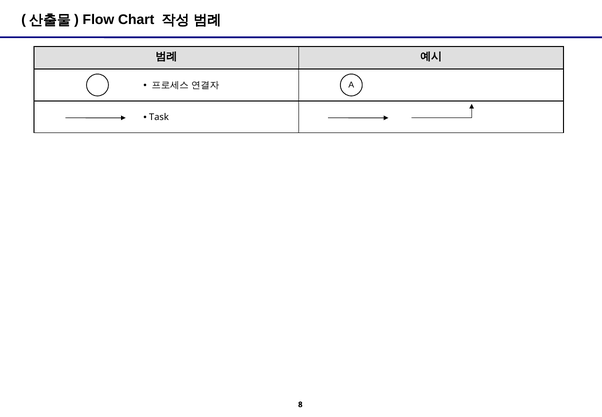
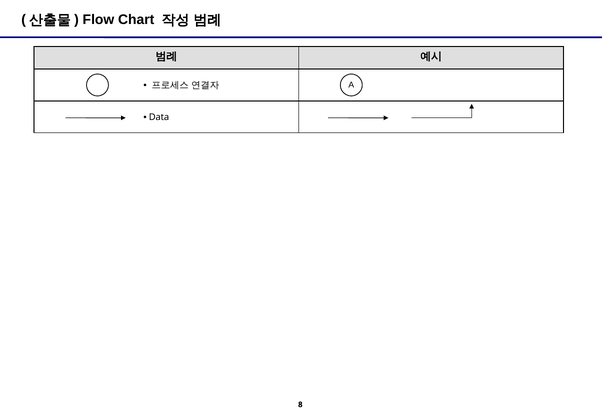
Task: Task -> Data
